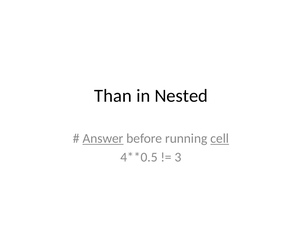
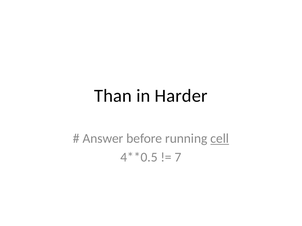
Nested: Nested -> Harder
Answer underline: present -> none
3: 3 -> 7
